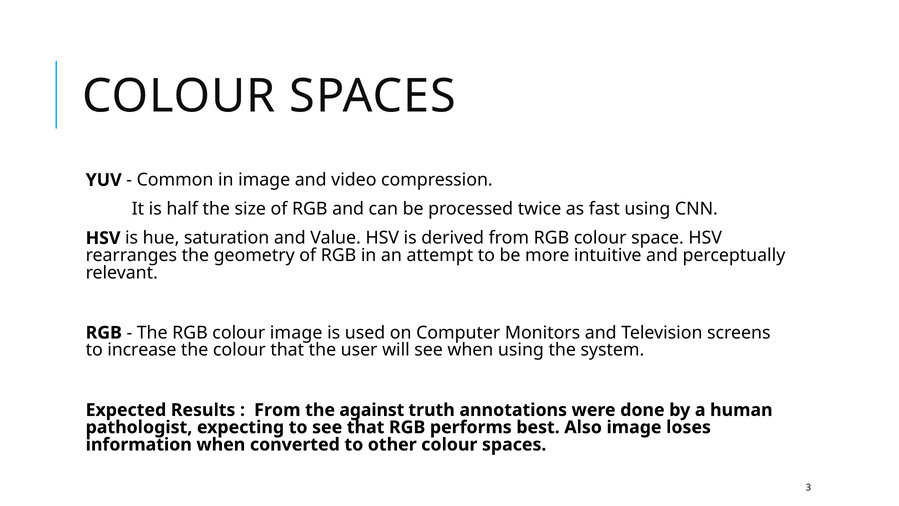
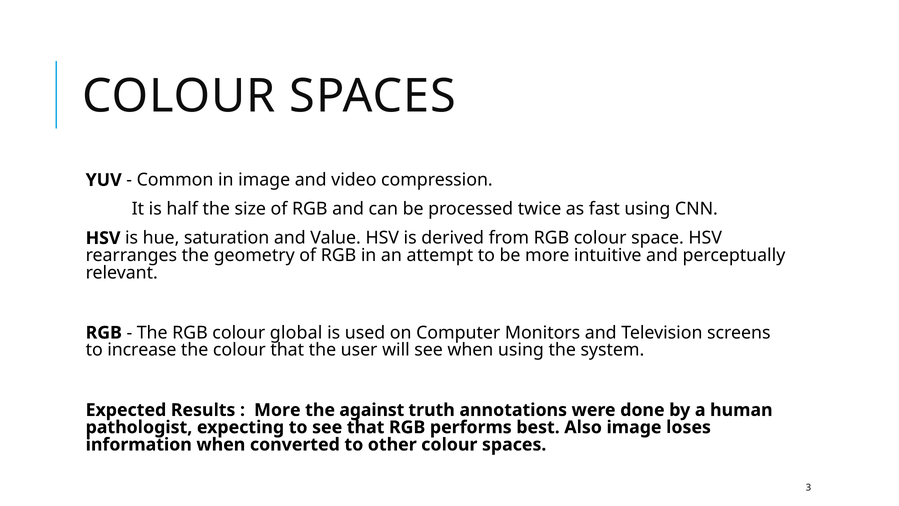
colour image: image -> global
From at (277, 410): From -> More
